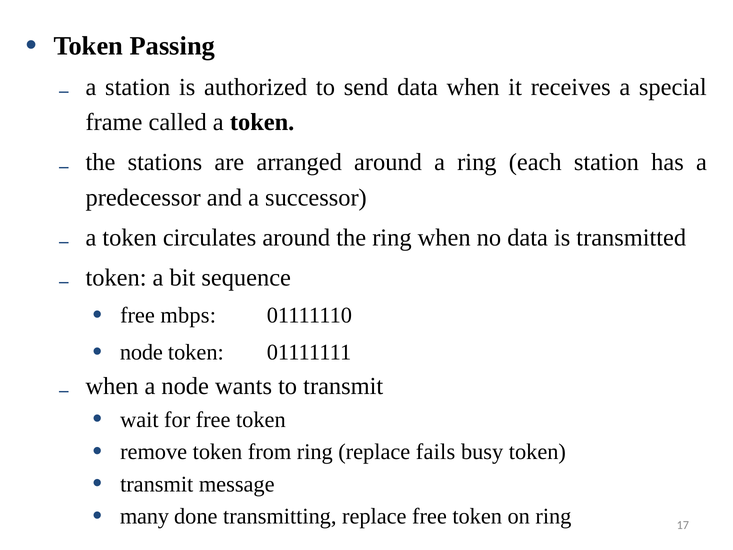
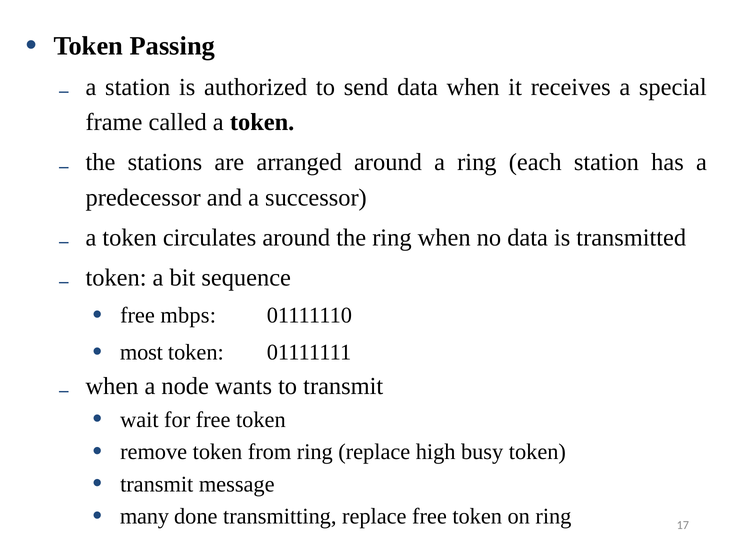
node at (141, 352): node -> most
fails: fails -> high
